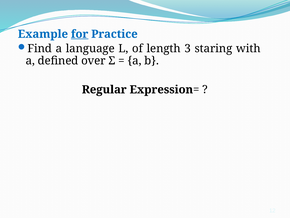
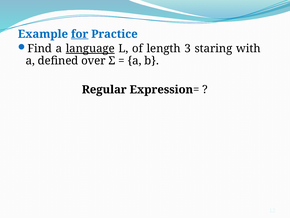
language underline: none -> present
